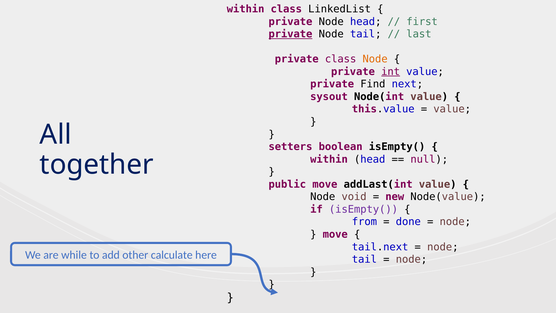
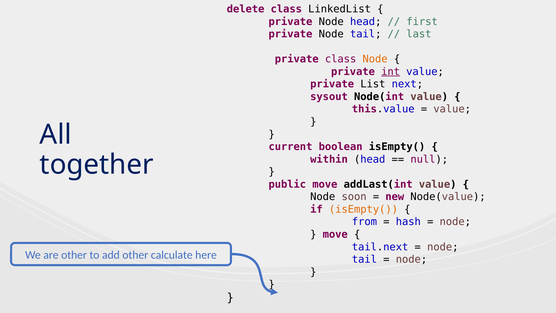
within at (246, 9): within -> delete
private at (290, 34) underline: present -> none
Find: Find -> List
setters: setters -> current
void: void -> soon
isEmpty( at (363, 209) colour: purple -> orange
done: done -> hash
are while: while -> other
